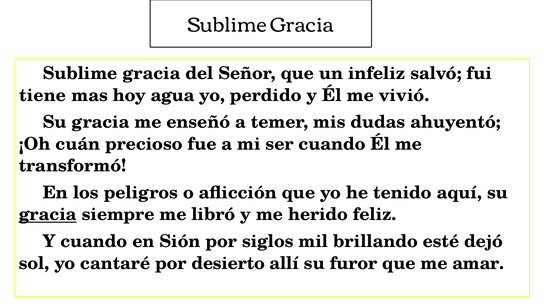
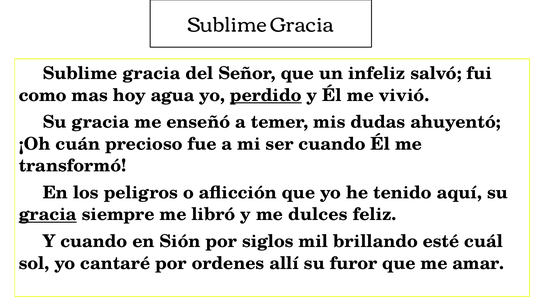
tiene: tiene -> como
perdido underline: none -> present
herido: herido -> dulces
dejó: dejó -> cuál
desierto: desierto -> ordenes
